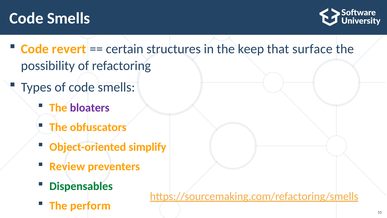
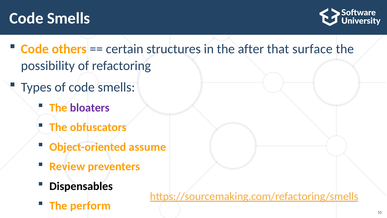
revert: revert -> others
keep: keep -> after
simplify: simplify -> assume
Dispensables colour: green -> black
